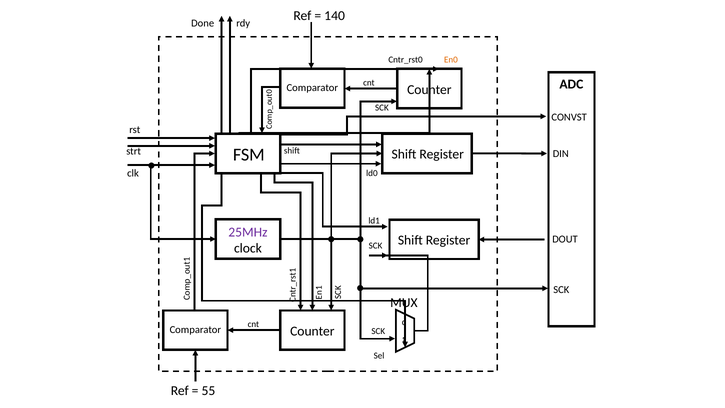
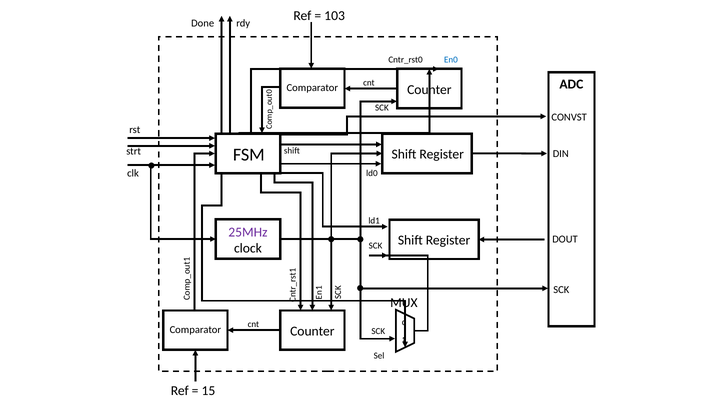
140: 140 -> 103
En0 colour: orange -> blue
55: 55 -> 15
